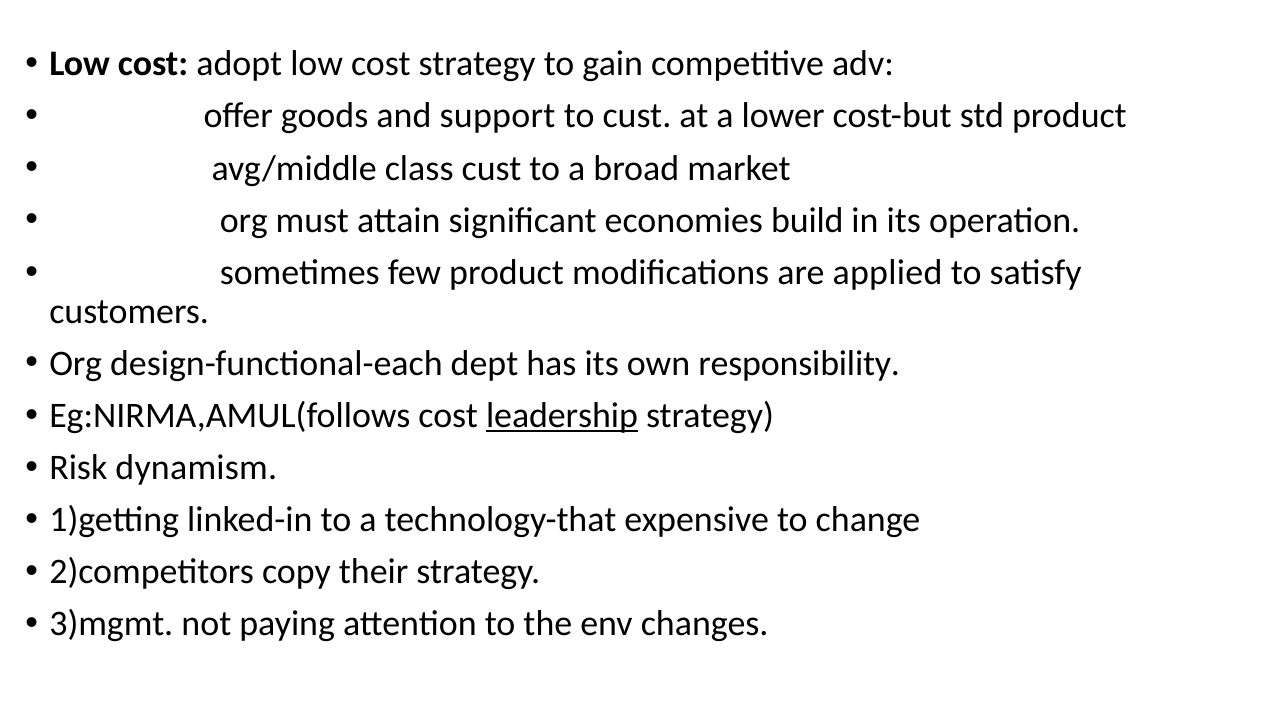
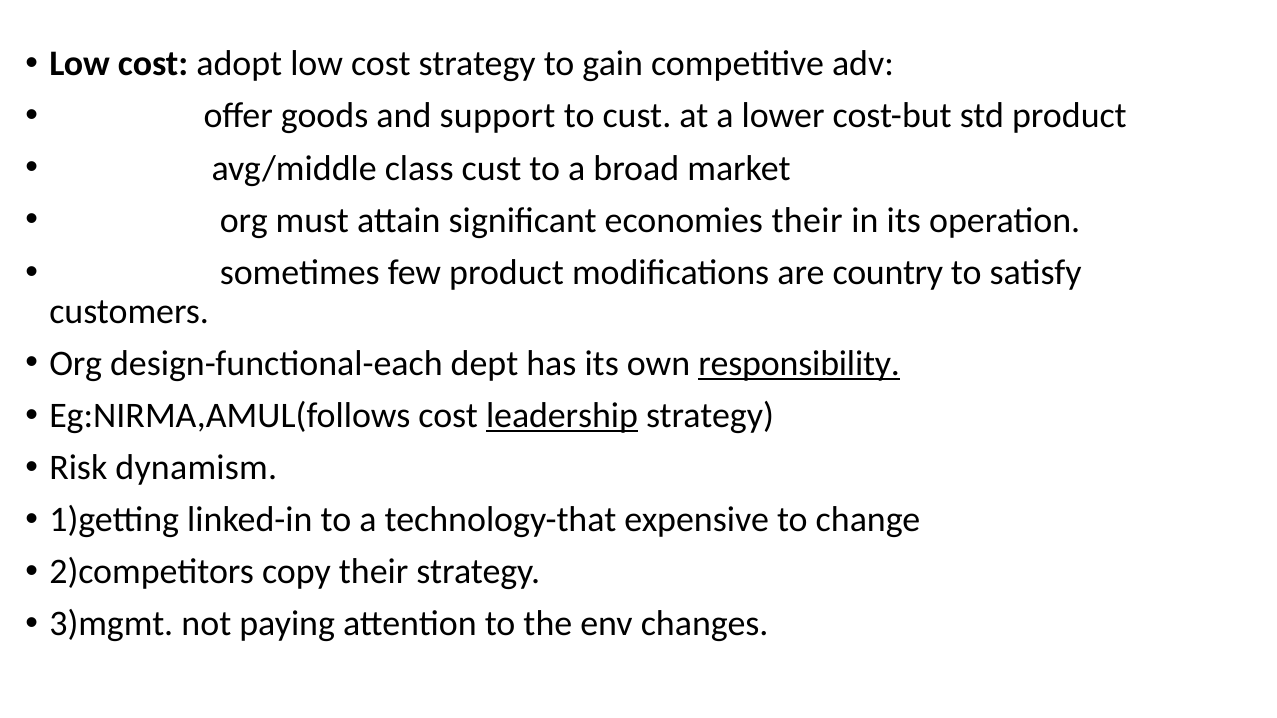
economies build: build -> their
applied: applied -> country
responsibility underline: none -> present
